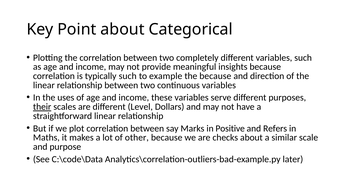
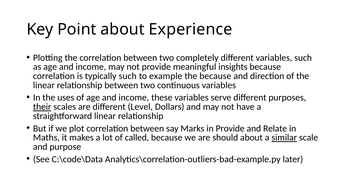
Categorical: Categorical -> Experience
in Positive: Positive -> Provide
Refers: Refers -> Relate
other: other -> called
checks: checks -> should
similar underline: none -> present
